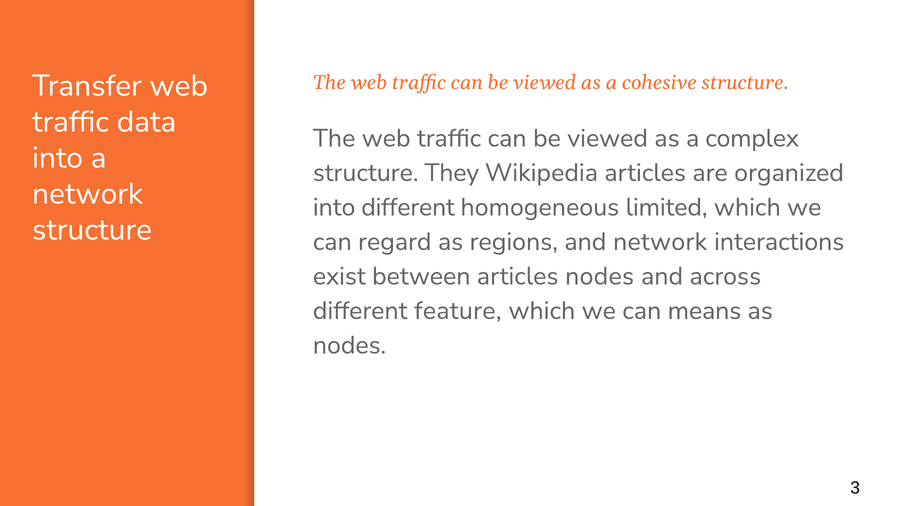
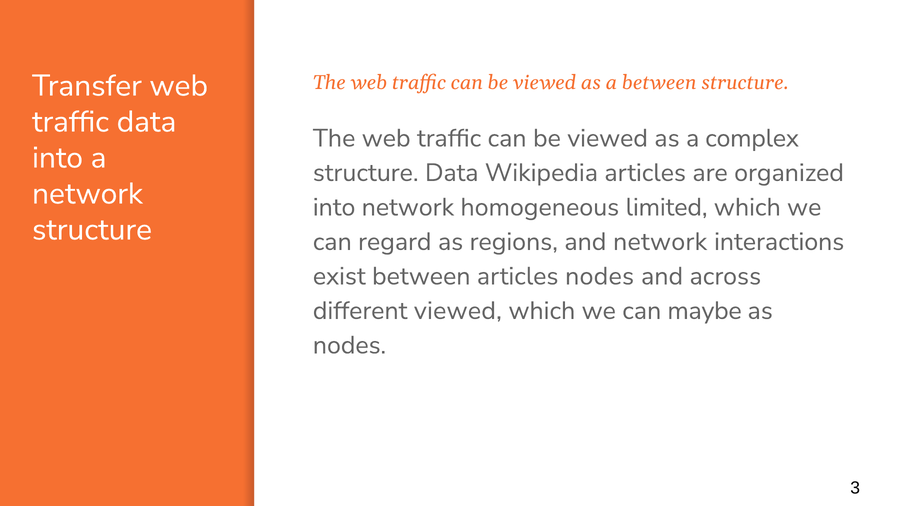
a cohesive: cohesive -> between
structure They: They -> Data
into different: different -> network
different feature: feature -> viewed
means: means -> maybe
